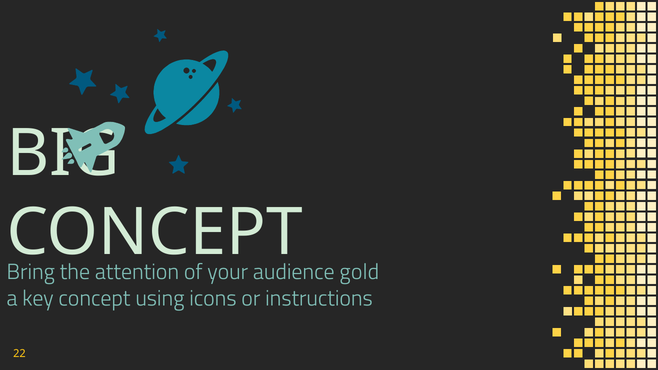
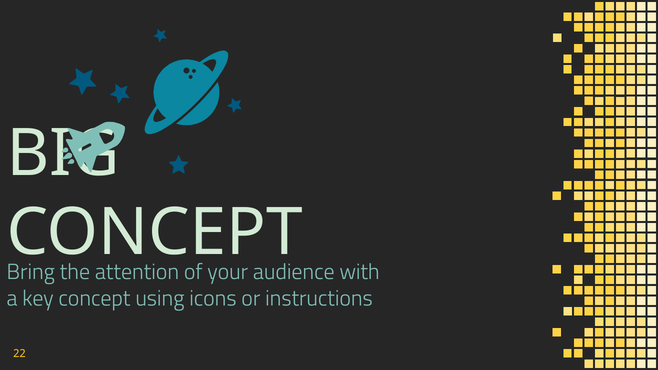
gold: gold -> with
